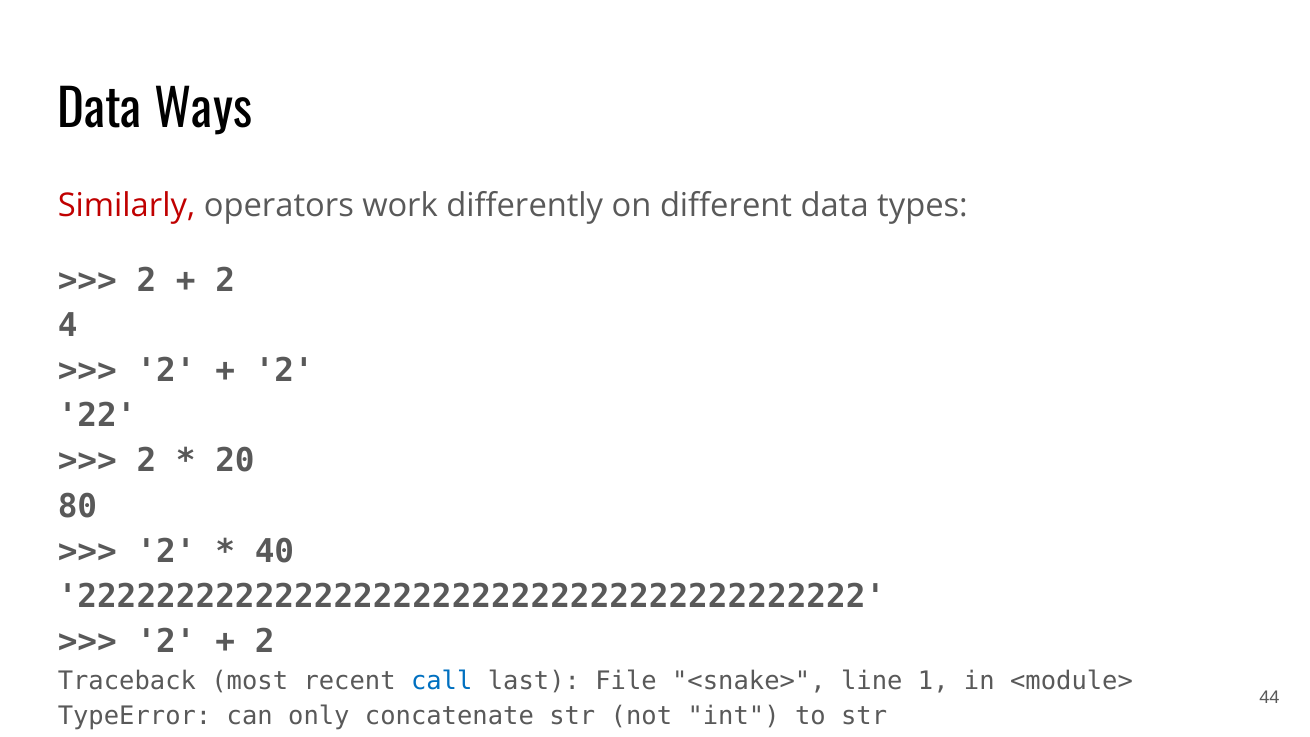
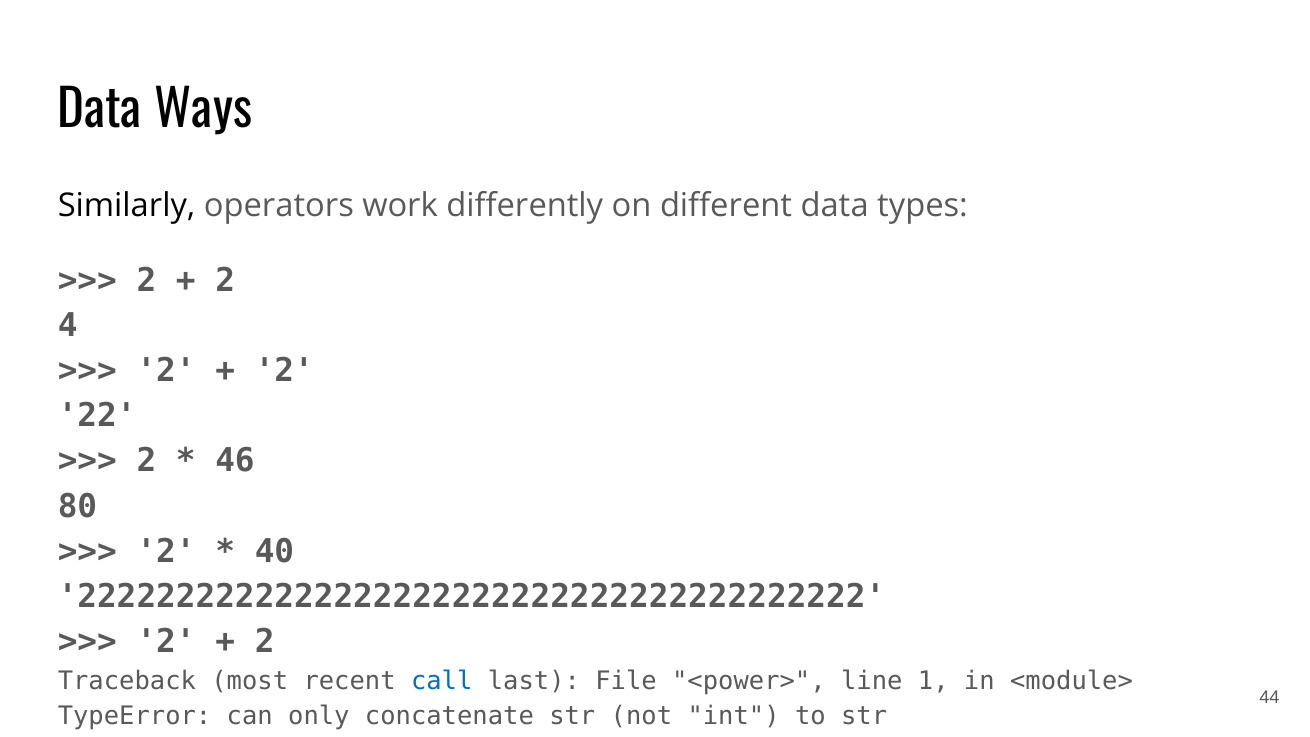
Similarly colour: red -> black
20: 20 -> 46
<snake>: <snake> -> <power>
